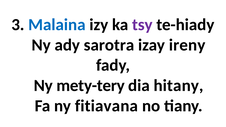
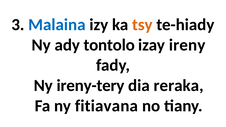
tsy colour: purple -> orange
sarotra: sarotra -> tontolo
mety-tery: mety-tery -> ireny-tery
hitany: hitany -> reraka
